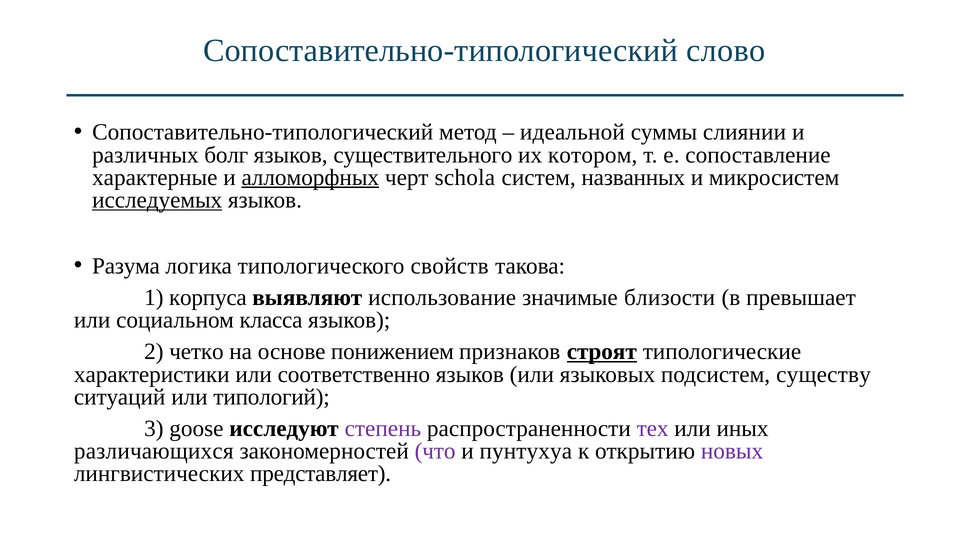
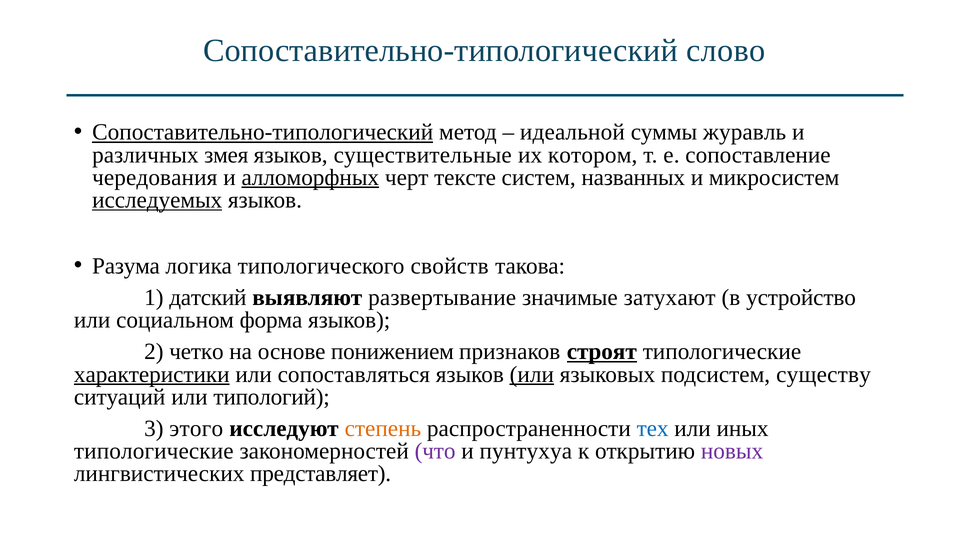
Сопоставительно-типологический at (263, 132) underline: none -> present
слиянии: слиянии -> журавль
болг: болг -> змея
существительного: существительного -> существительные
характерные: характерные -> чередования
schola: schola -> тексте
корпуса: корпуса -> датский
использование: использование -> развертывание
близости: близости -> затухают
превышает: превышает -> устройство
класса: класса -> форма
характеристики underline: none -> present
соответственно: соответственно -> сопоставляться
или at (532, 374) underline: none -> present
goose: goose -> этого
степень colour: purple -> orange
тех colour: purple -> blue
различающихся at (154, 451): различающихся -> типологические
